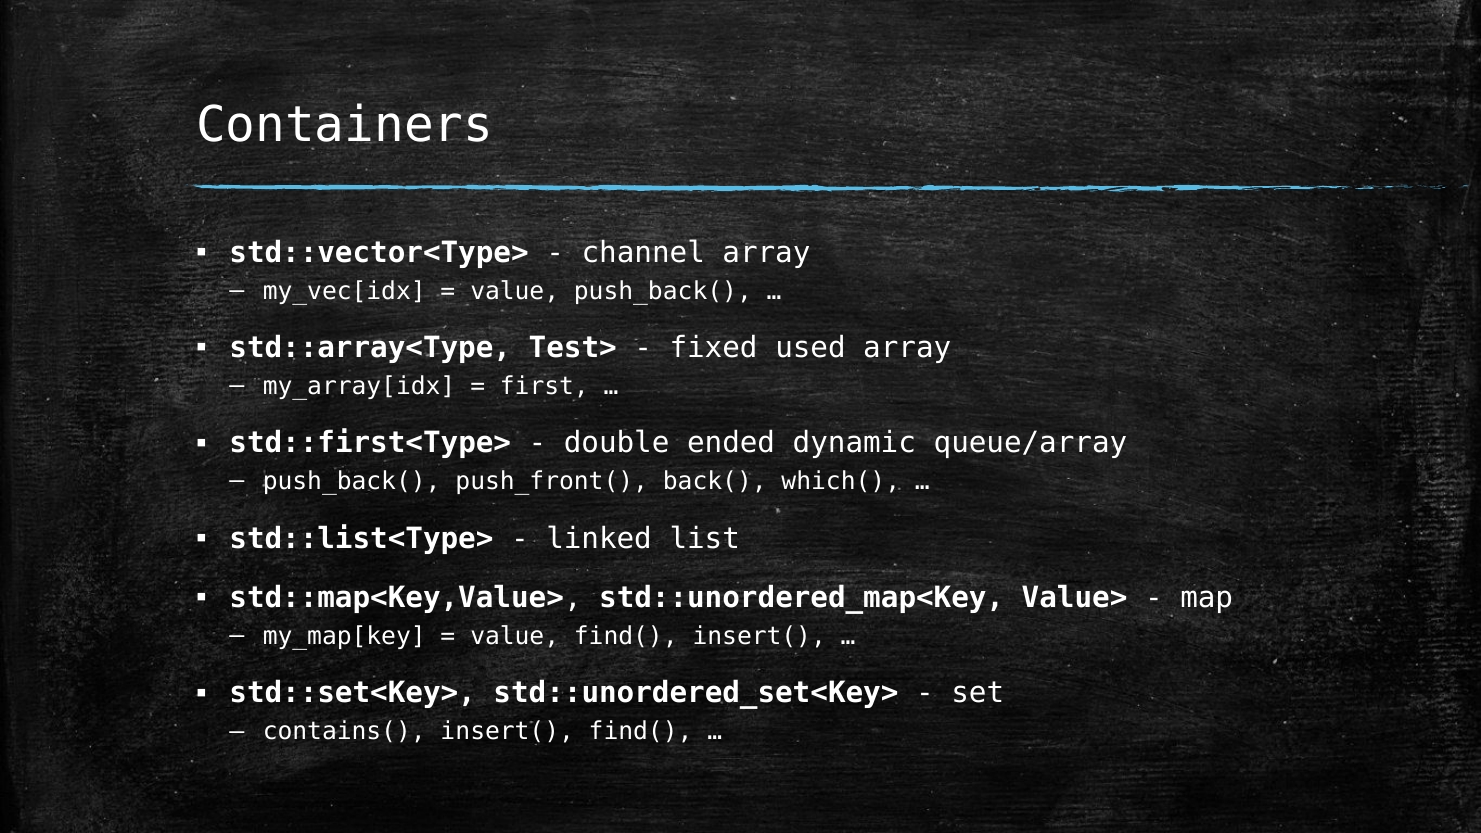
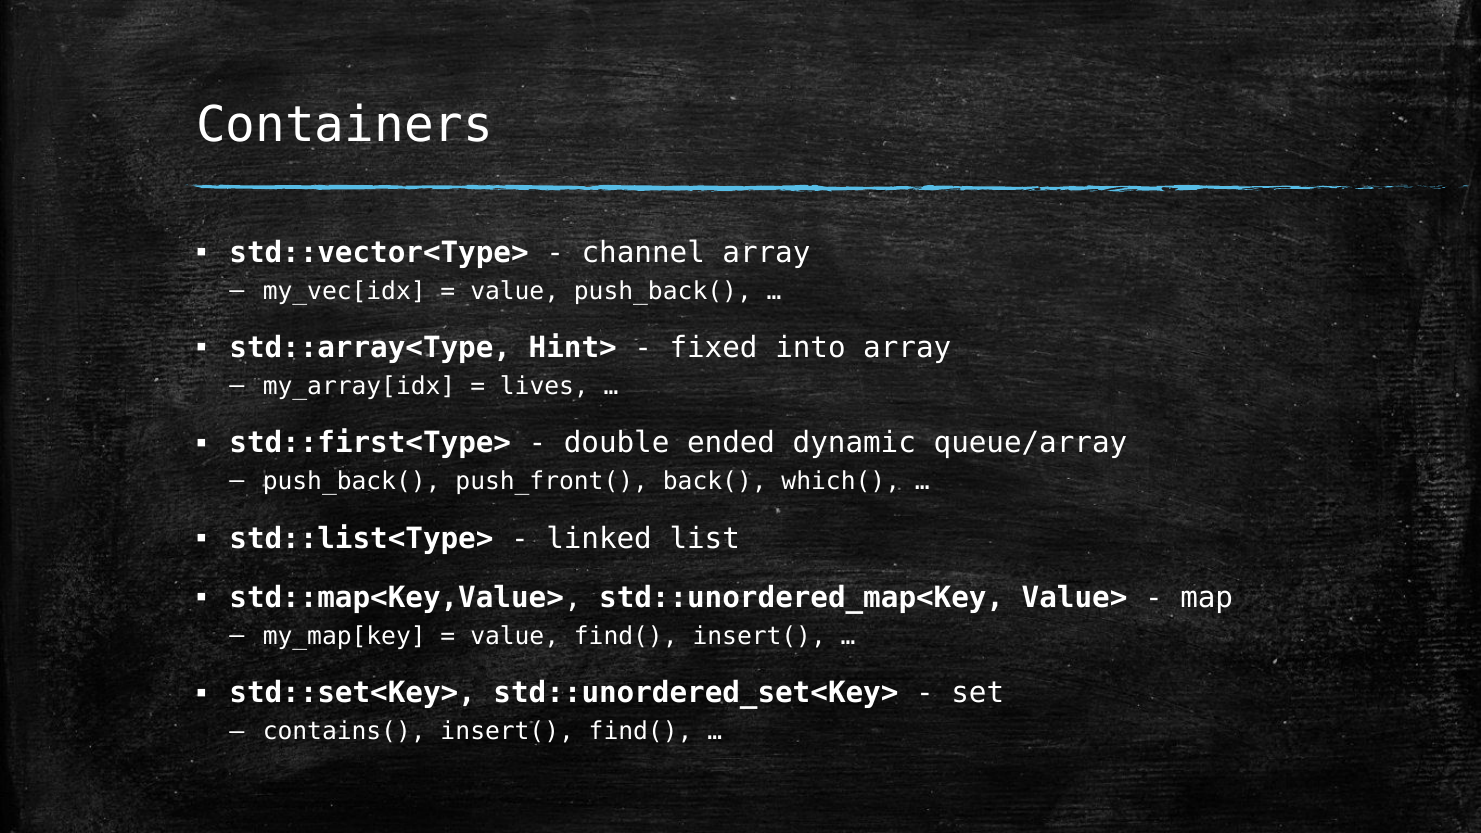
Test>: Test> -> Hint>
used: used -> into
first: first -> lives
